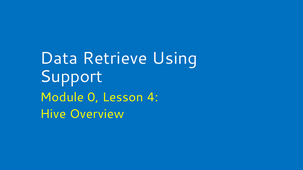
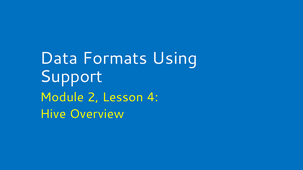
Retrieve: Retrieve -> Formats
0: 0 -> 2
